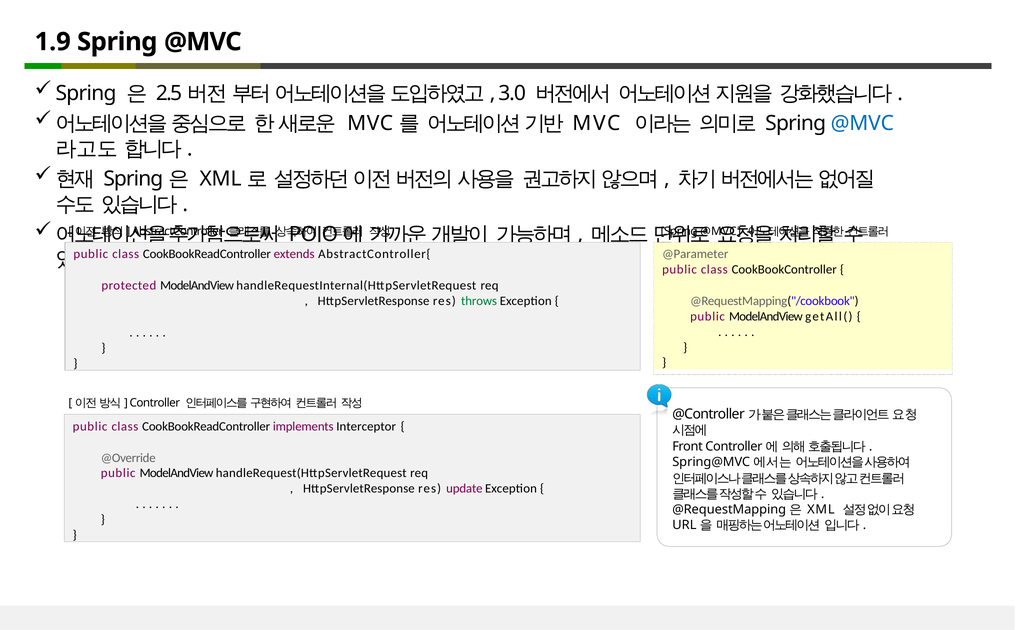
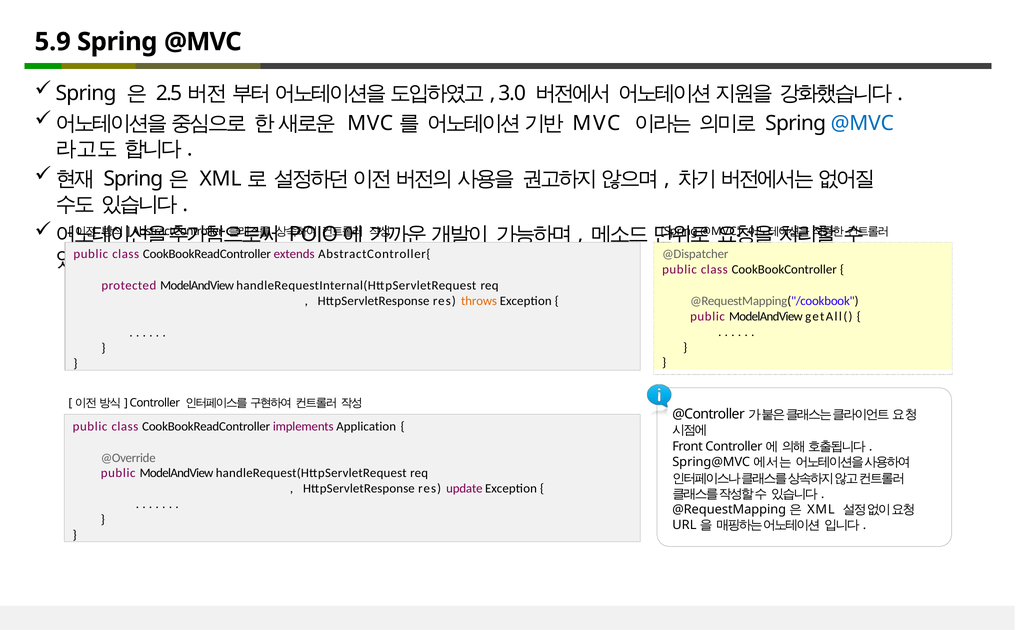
1.9: 1.9 -> 5.9
@Parameter: @Parameter -> @Dispatcher
throws colour: green -> orange
Interceptor: Interceptor -> Application
